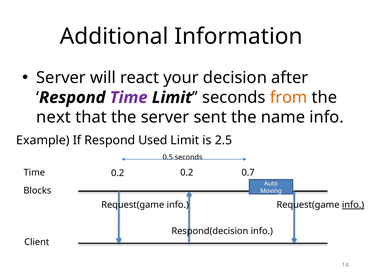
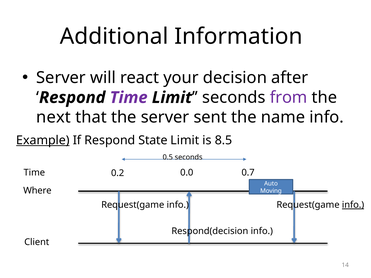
from colour: orange -> purple
Example underline: none -> present
Used: Used -> State
2.5: 2.5 -> 8.5
Time 0.2: 0.2 -> 0.0
Blocks: Blocks -> Where
